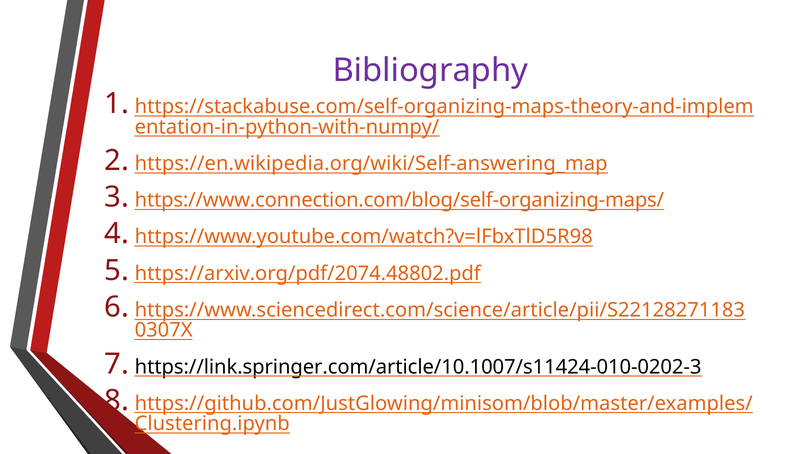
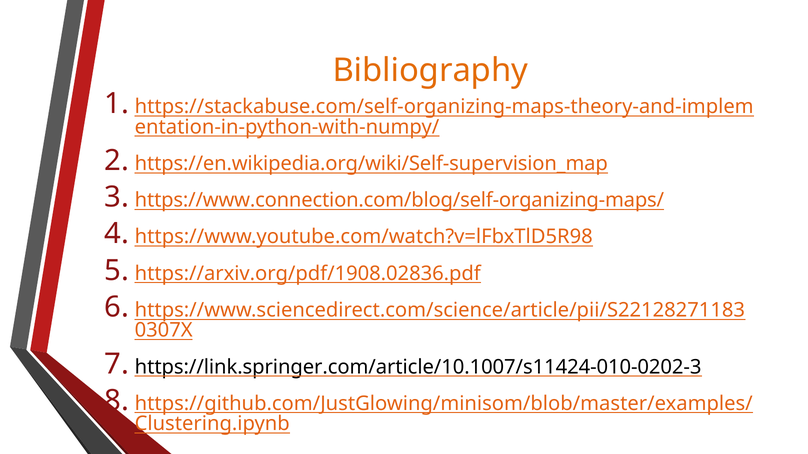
Bibliography colour: purple -> orange
https://en.wikipedia.org/wiki/Self-answering_map: https://en.wikipedia.org/wiki/Self-answering_map -> https://en.wikipedia.org/wiki/Self-supervision_map
https://arxiv.org/pdf/2074.48802.pdf: https://arxiv.org/pdf/2074.48802.pdf -> https://arxiv.org/pdf/1908.02836.pdf
